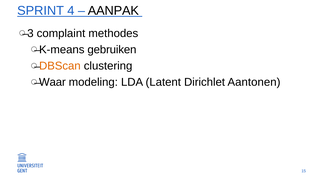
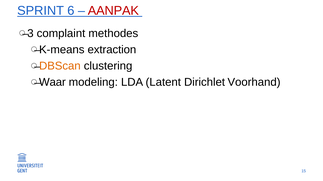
4: 4 -> 6
AANPAK colour: black -> red
gebruiken: gebruiken -> extraction
Aantonen: Aantonen -> Voorhand
